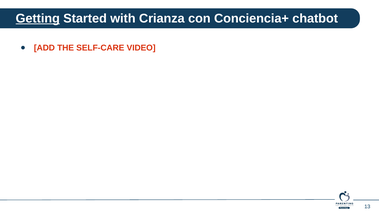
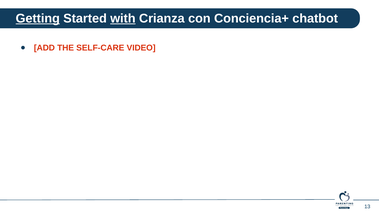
with underline: none -> present
